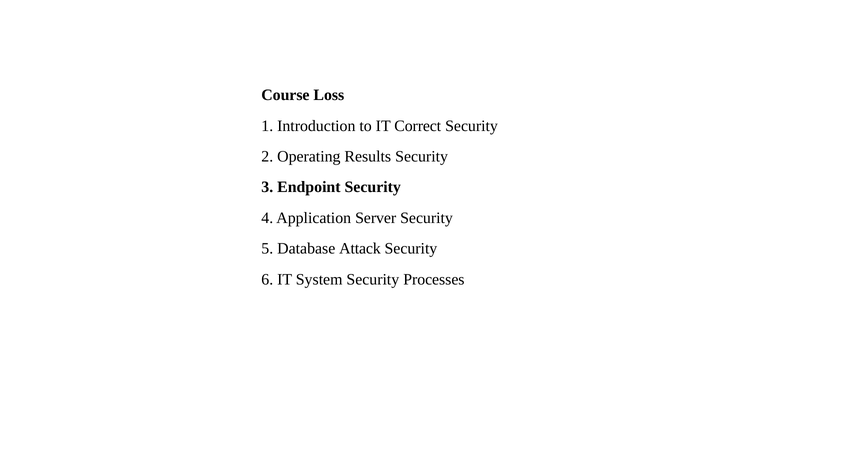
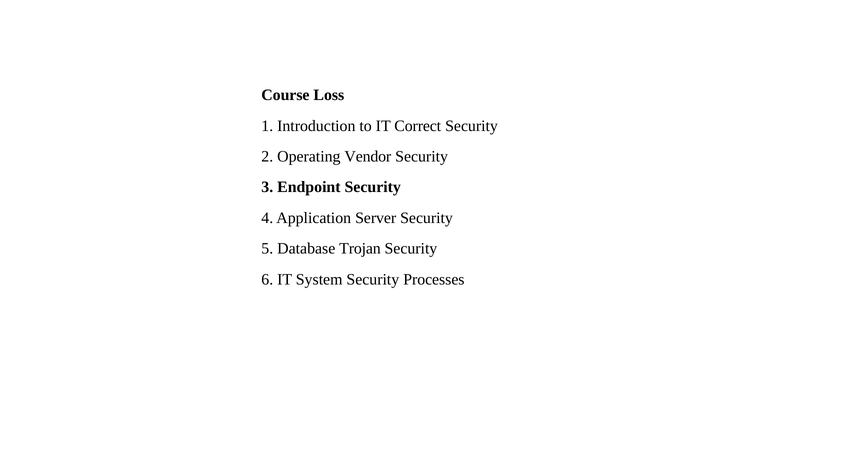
Results: Results -> Vendor
Attack: Attack -> Trojan
